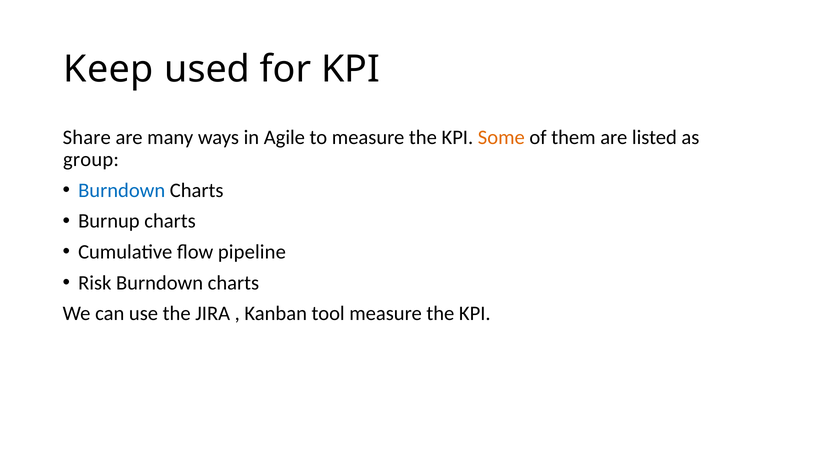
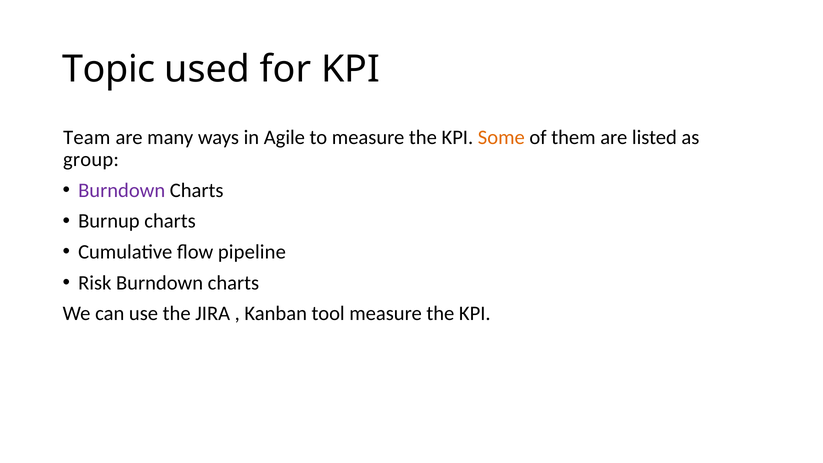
Keep: Keep -> Topic
Share: Share -> Team
Burndown at (122, 190) colour: blue -> purple
